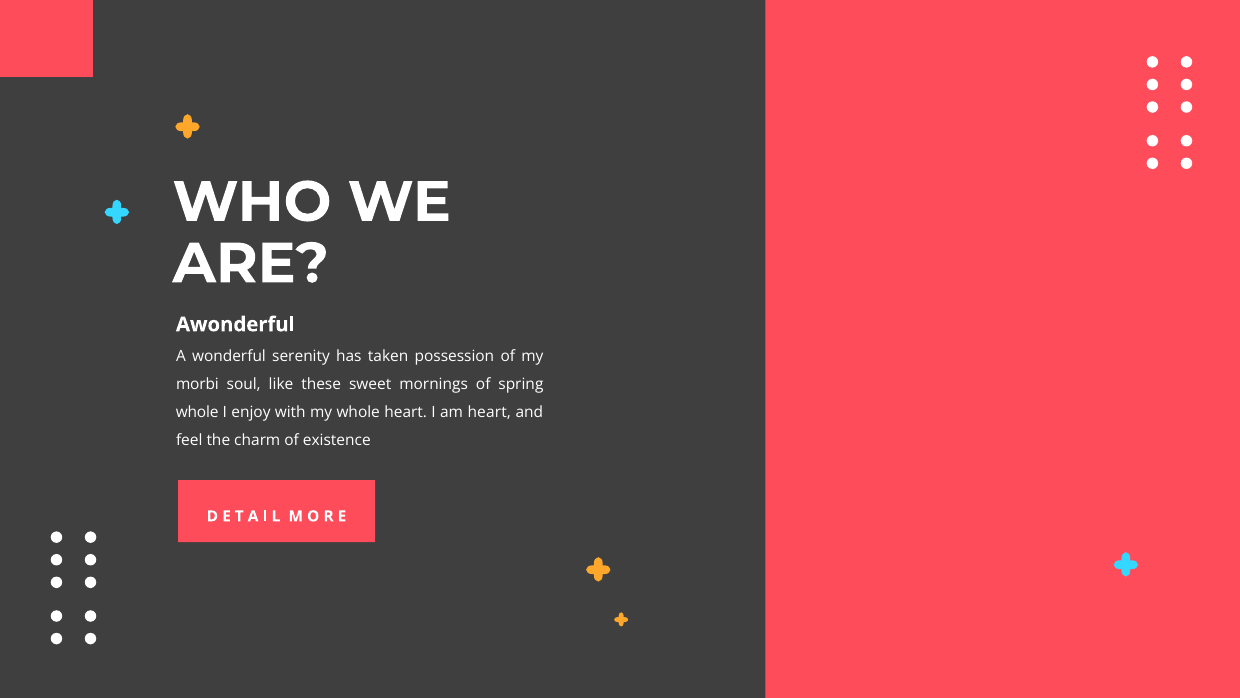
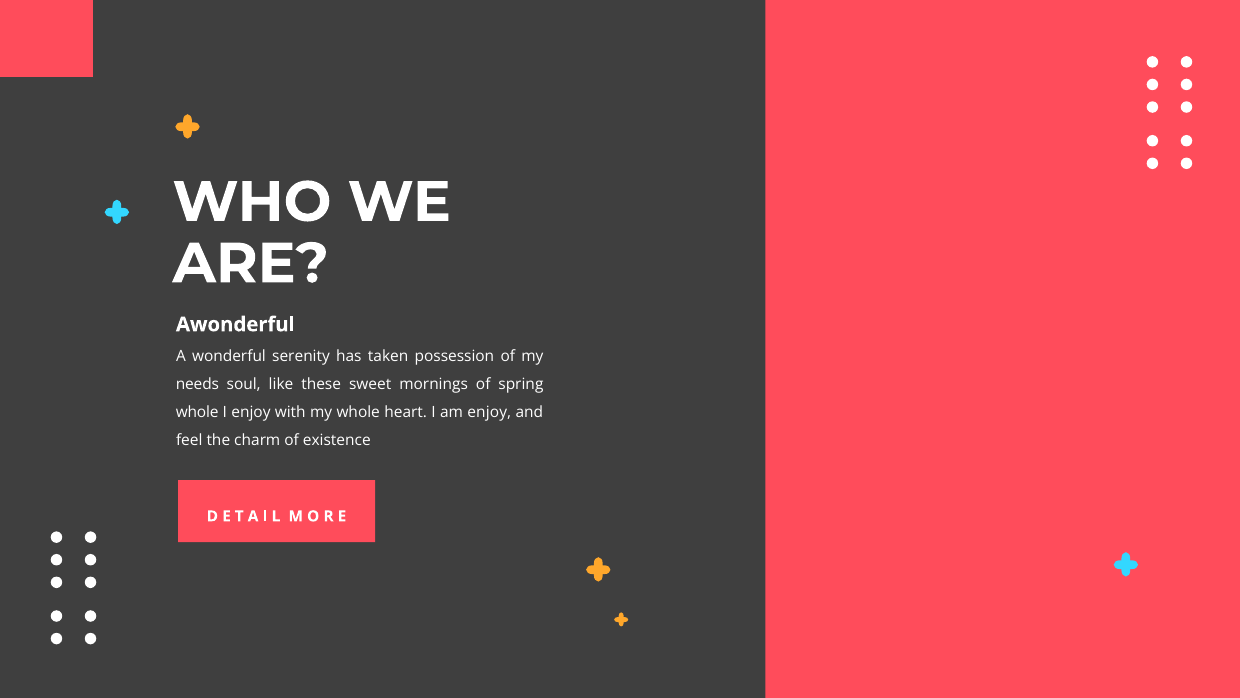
morbi: morbi -> needs
am heart: heart -> enjoy
